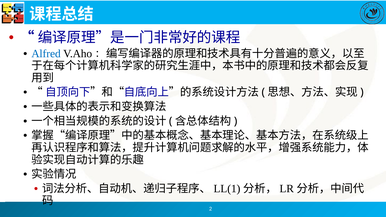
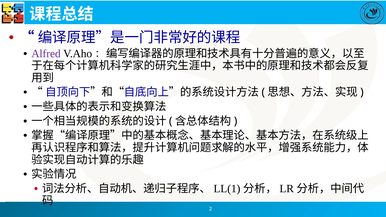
Alfred colour: blue -> purple
